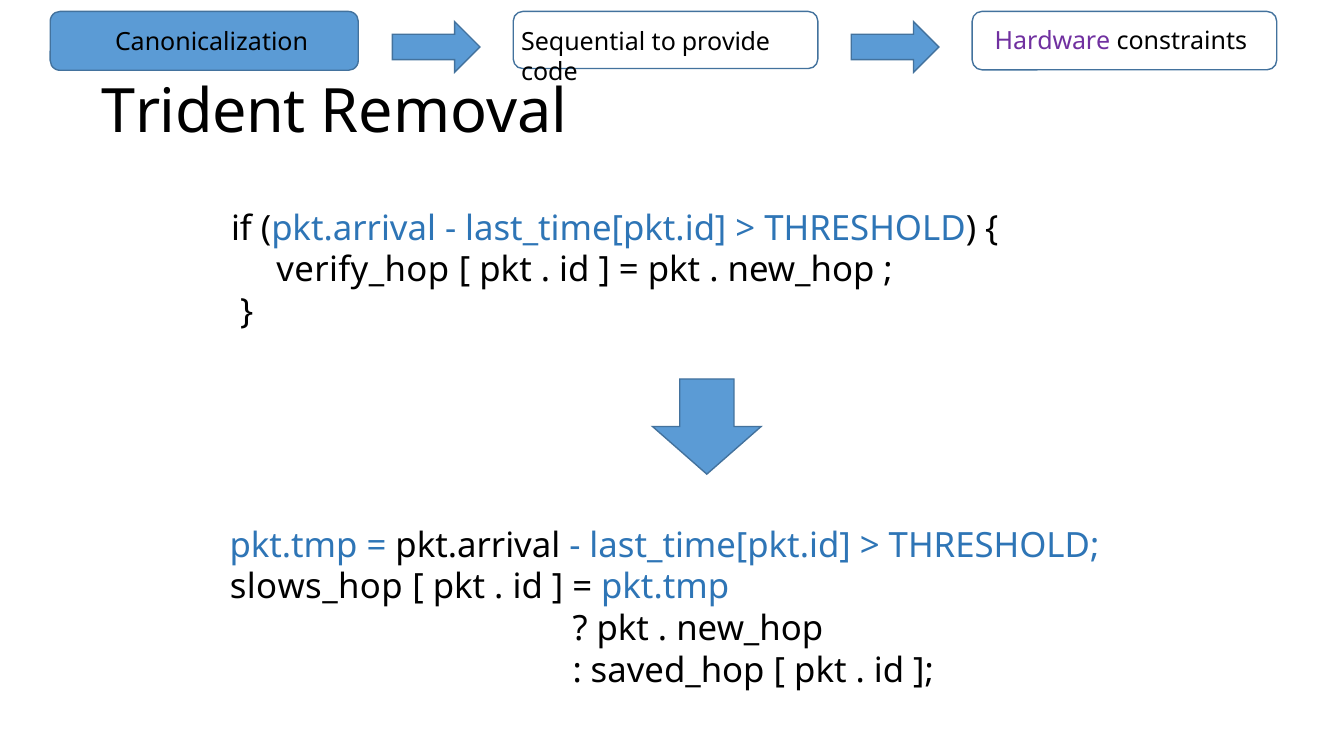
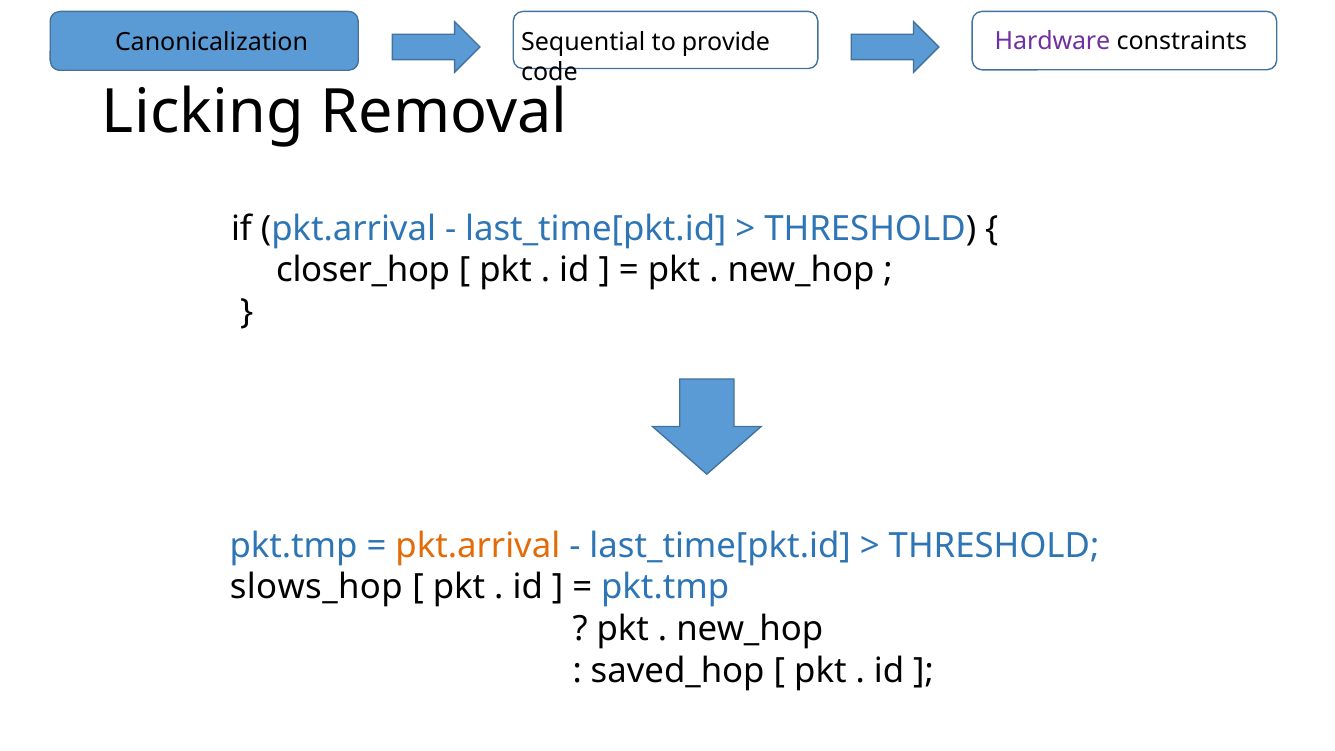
Trident: Trident -> Licking
verify_hop: verify_hop -> closer_hop
pkt.arrival at (478, 545) colour: black -> orange
